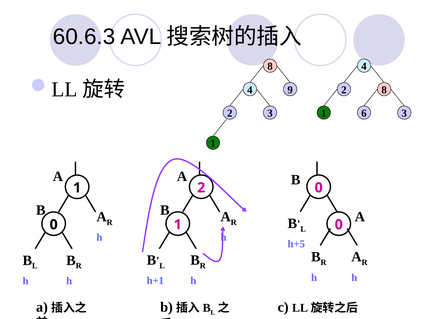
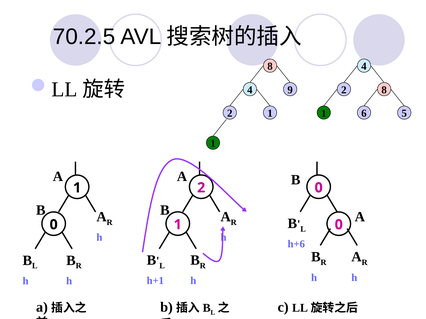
60.6.3: 60.6.3 -> 70.2.5
2 3: 3 -> 1
6 3: 3 -> 5
h+5: h+5 -> h+6
